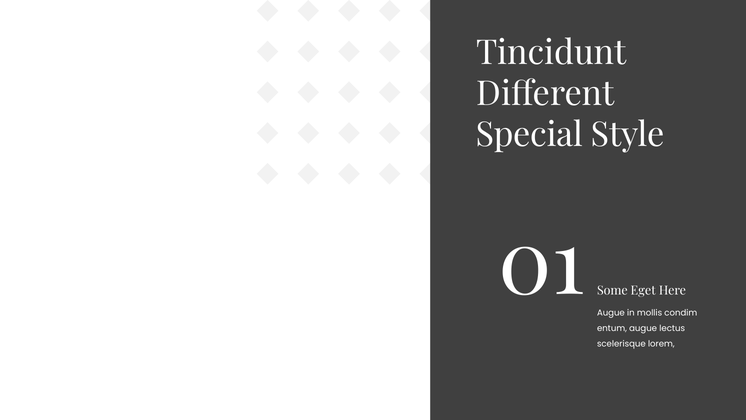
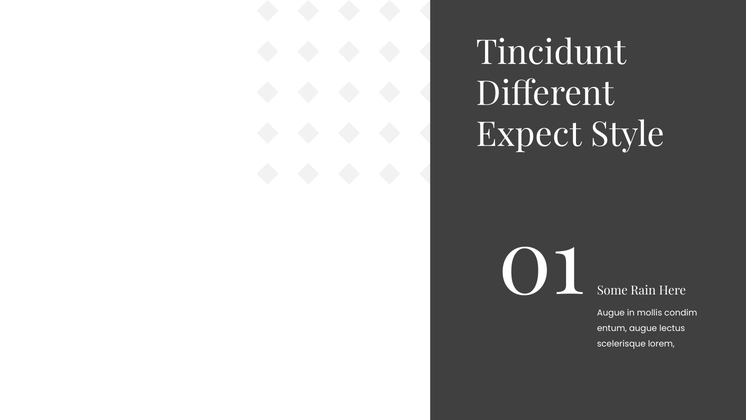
Special: Special -> Expect
Eget: Eget -> Rain
